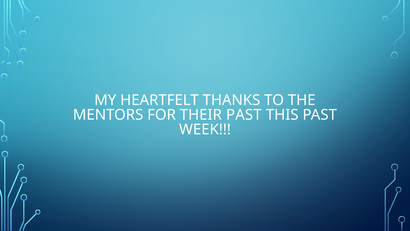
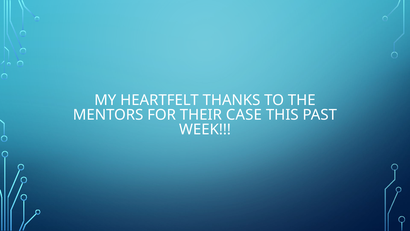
THEIR PAST: PAST -> CASE
